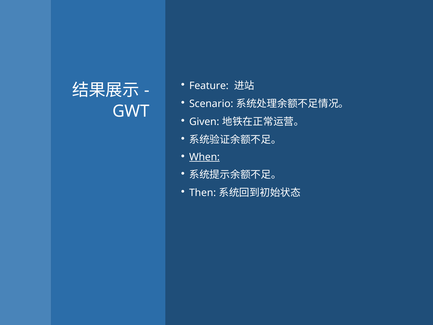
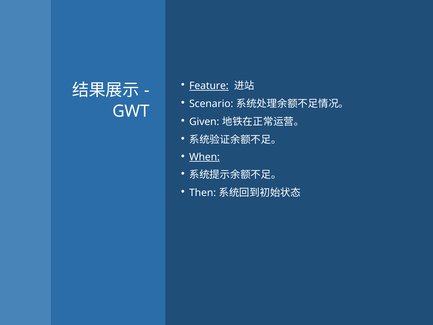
Feature underline: none -> present
